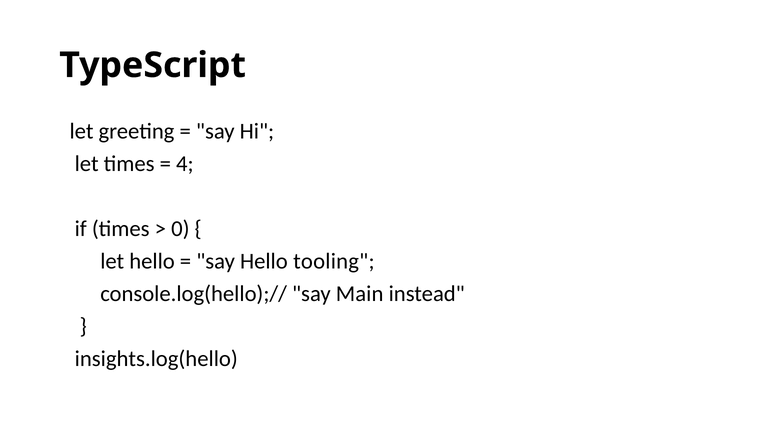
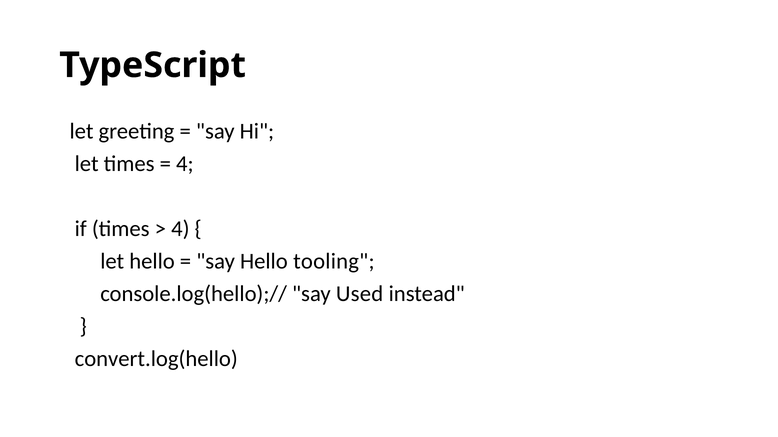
0 at (180, 229): 0 -> 4
Main: Main -> Used
insights.log(hello: insights.log(hello -> convert.log(hello
